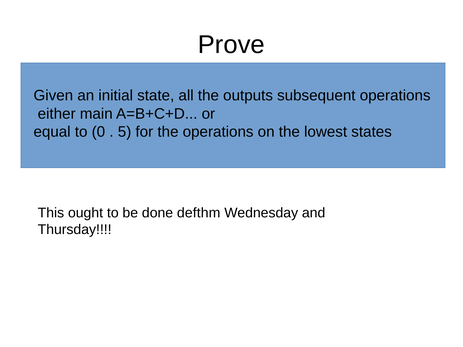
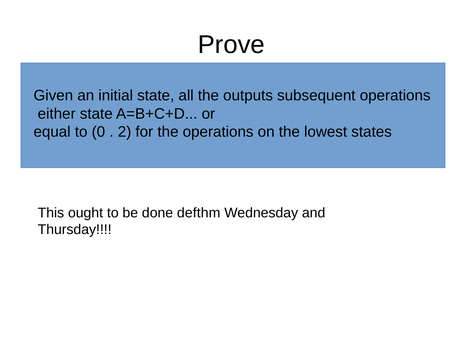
either main: main -> state
5: 5 -> 2
